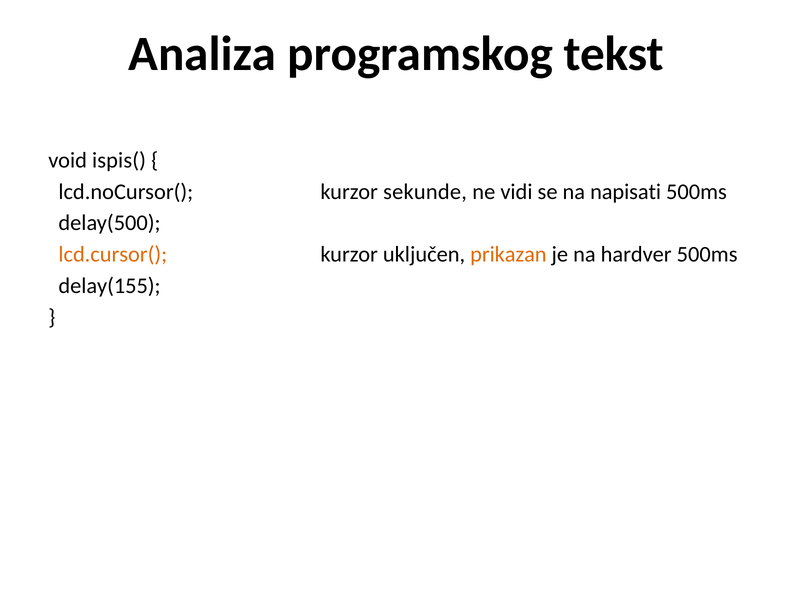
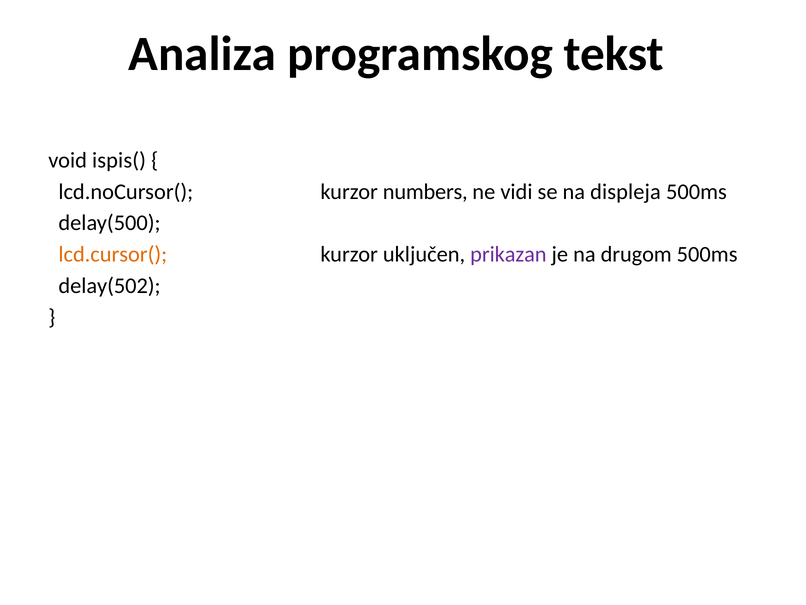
sekunde: sekunde -> numbers
napisati: napisati -> displeja
prikazan colour: orange -> purple
hardver: hardver -> drugom
delay(155: delay(155 -> delay(502
